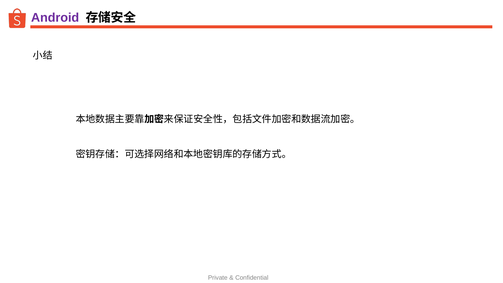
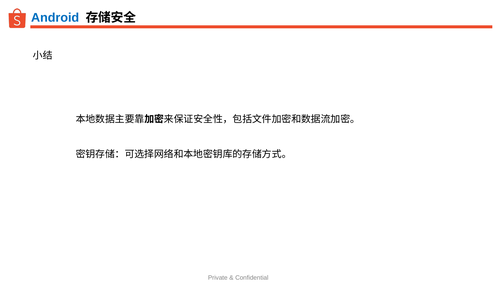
Android colour: purple -> blue
